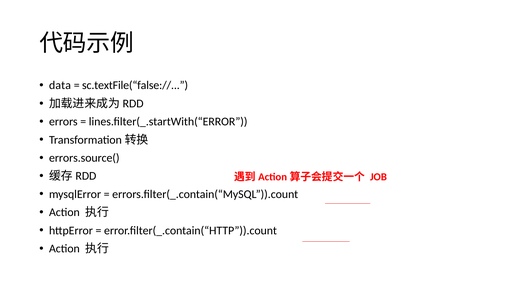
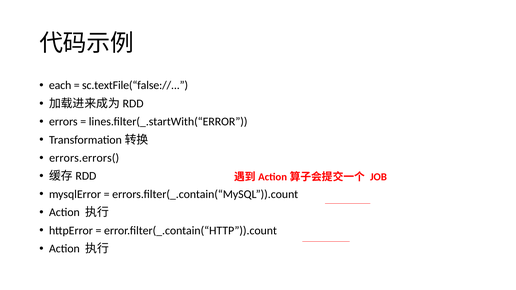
data: data -> each
errors.source(: errors.source( -> errors.errors(
